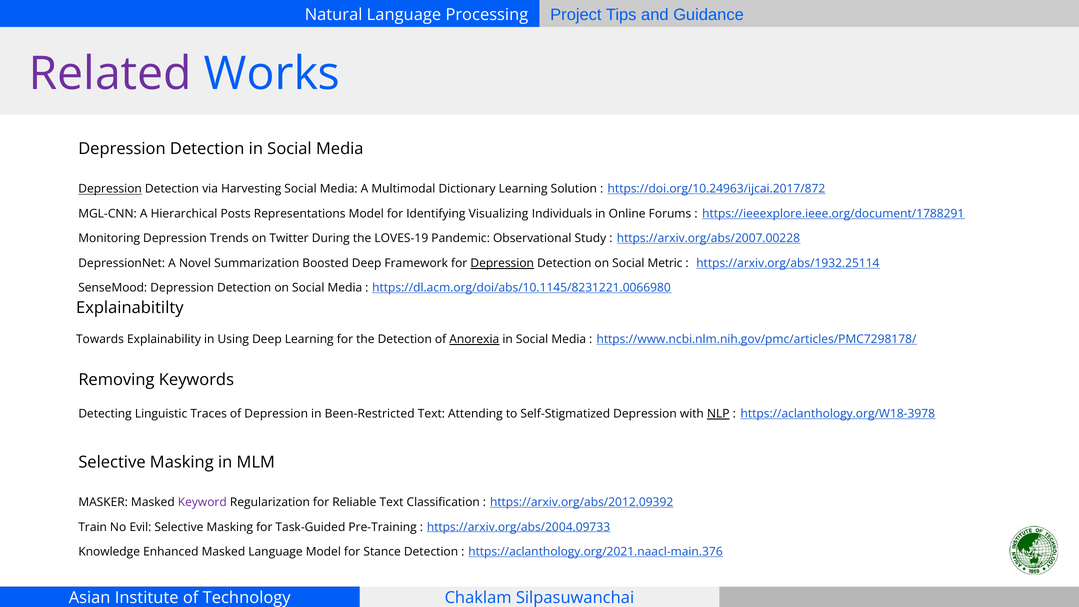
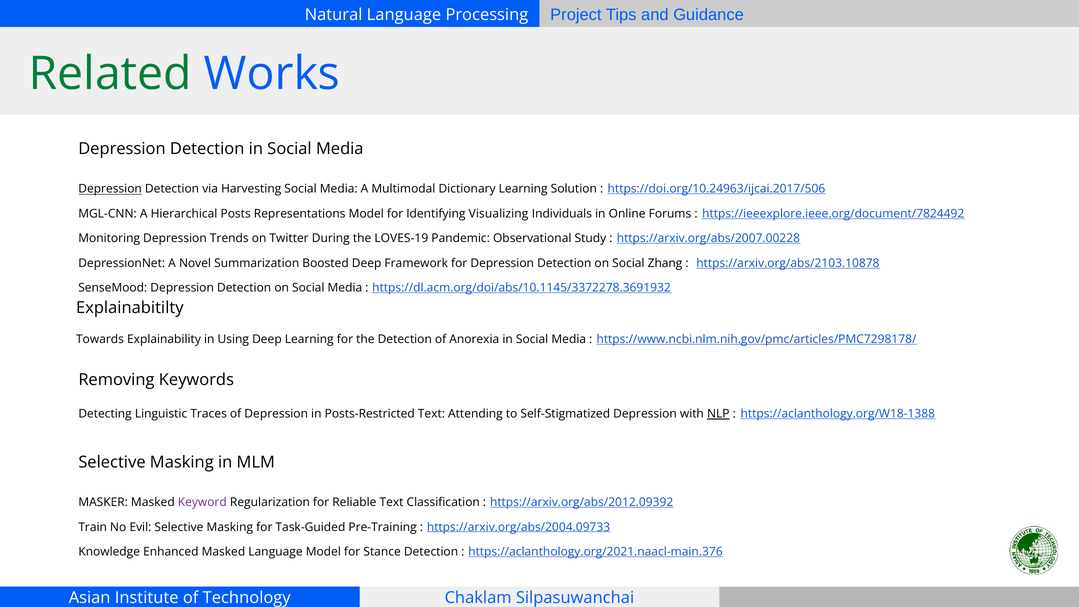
Related colour: purple -> green
https://doi.org/10.24963/ijcai.2017/872: https://doi.org/10.24963/ijcai.2017/872 -> https://doi.org/10.24963/ijcai.2017/506
https://ieeexplore.ieee.org/document/1788291: https://ieeexplore.ieee.org/document/1788291 -> https://ieeexplore.ieee.org/document/7824492
Depression at (502, 263) underline: present -> none
Metric: Metric -> Zhang
https://arxiv.org/abs/1932.25114: https://arxiv.org/abs/1932.25114 -> https://arxiv.org/abs/2103.10878
https://dl.acm.org/doi/abs/10.1145/8231221.0066980: https://dl.acm.org/doi/abs/10.1145/8231221.0066980 -> https://dl.acm.org/doi/abs/10.1145/3372278.3691932
Anorexia underline: present -> none
Been-Restricted: Been-Restricted -> Posts-Restricted
https://aclanthology.org/W18-3978: https://aclanthology.org/W18-3978 -> https://aclanthology.org/W18-1388
